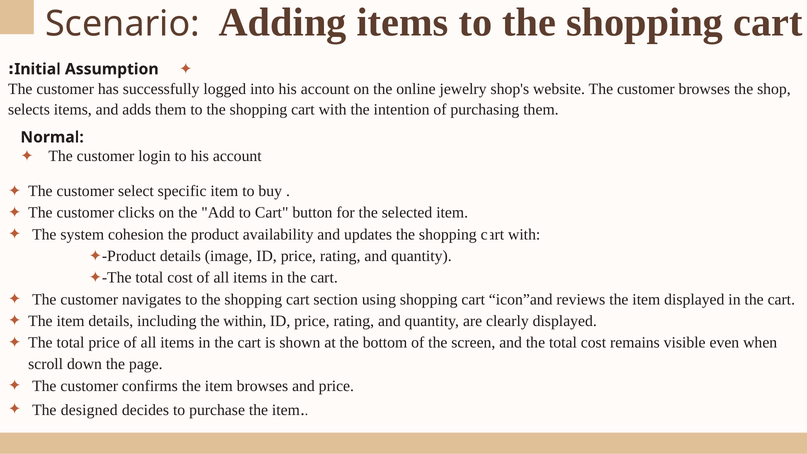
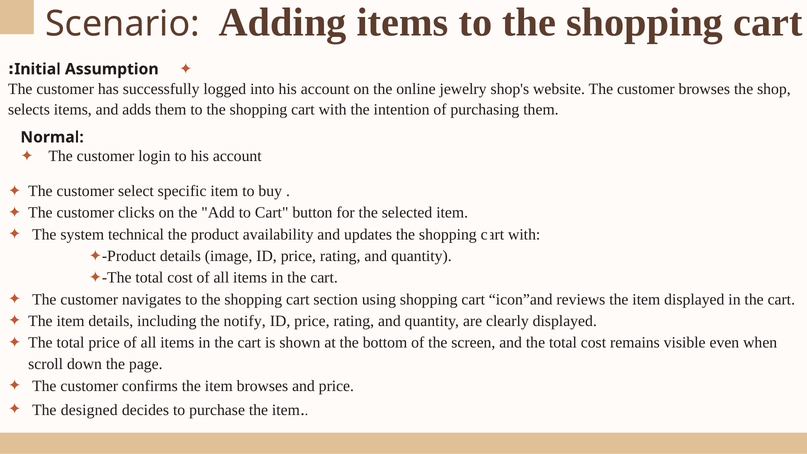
cohesion: cohesion -> technical
within: within -> notify
